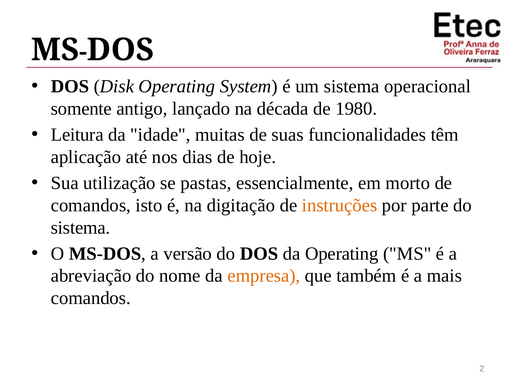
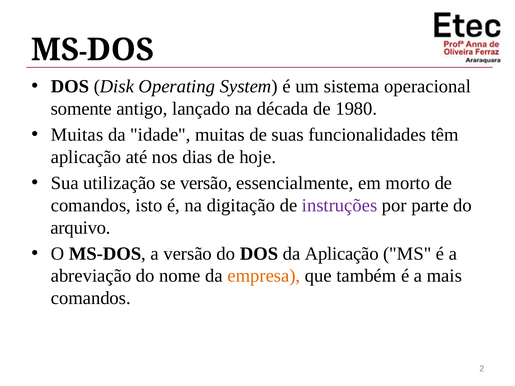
Leitura at (77, 135): Leitura -> Muitas
se pastas: pastas -> versão
instruções colour: orange -> purple
sistema at (81, 228): sistema -> arquivo
da Operating: Operating -> Aplicação
